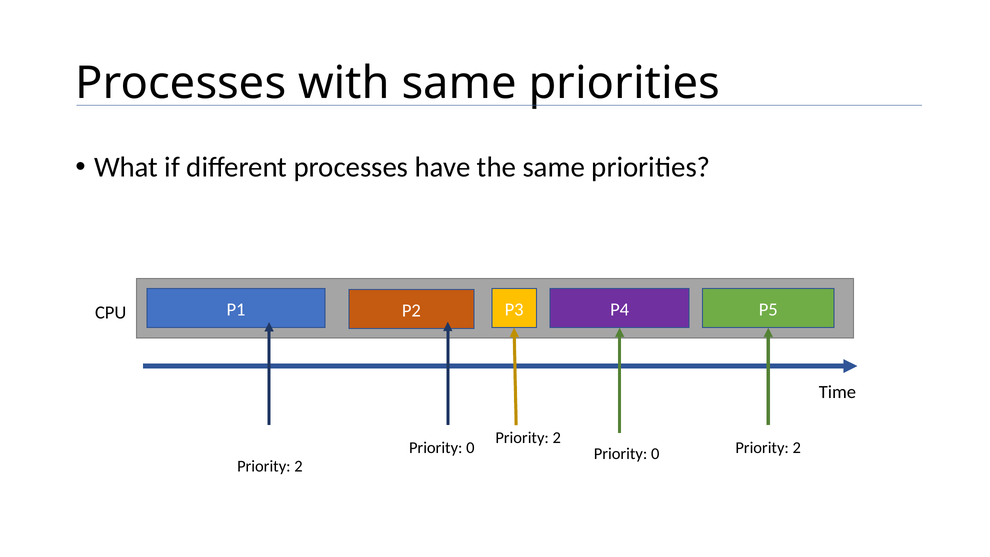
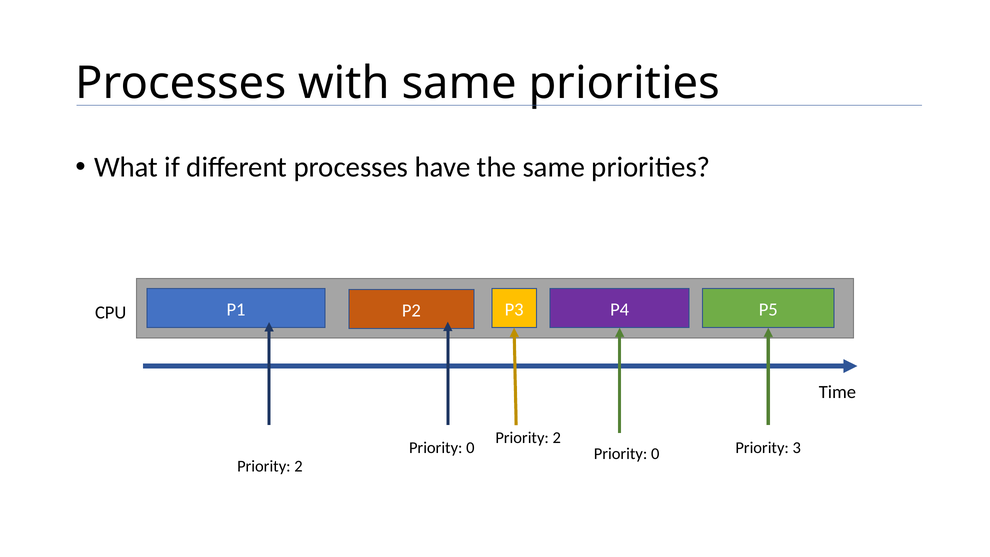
2 at (797, 448): 2 -> 3
